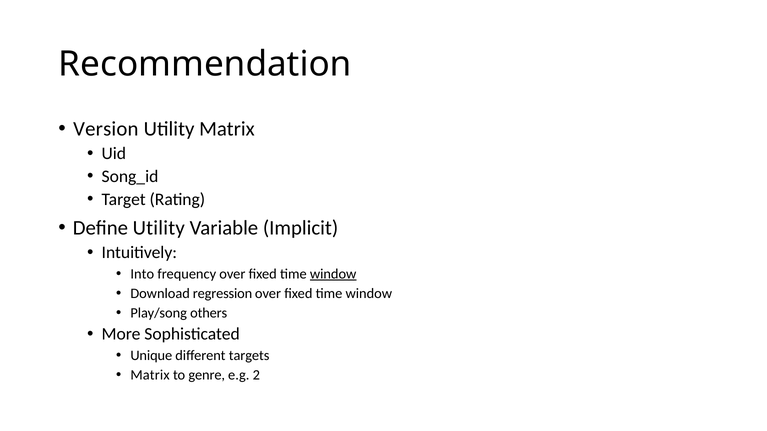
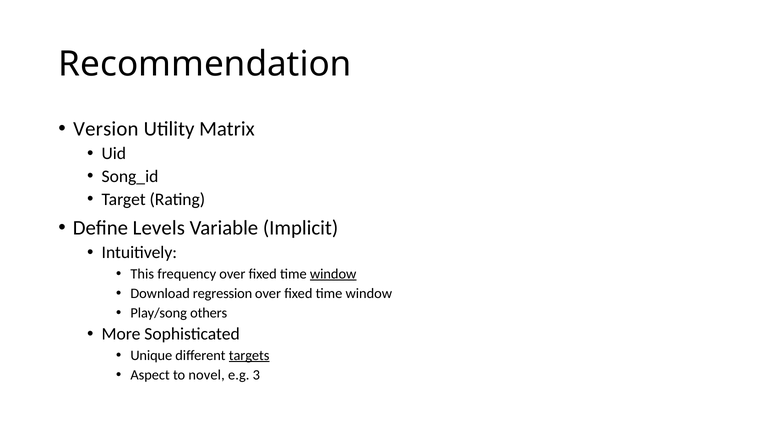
Define Utility: Utility -> Levels
Into: Into -> This
targets underline: none -> present
Matrix at (150, 375): Matrix -> Aspect
genre: genre -> novel
2: 2 -> 3
